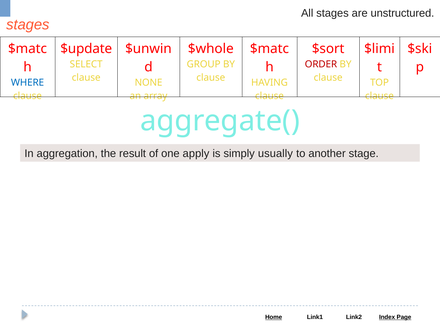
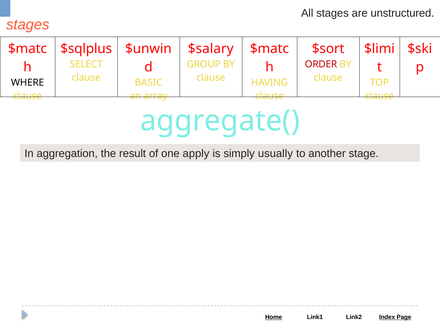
$update: $update -> $sqlplus
$whole: $whole -> $salary
WHERE colour: blue -> black
NONE: NONE -> BASIC
